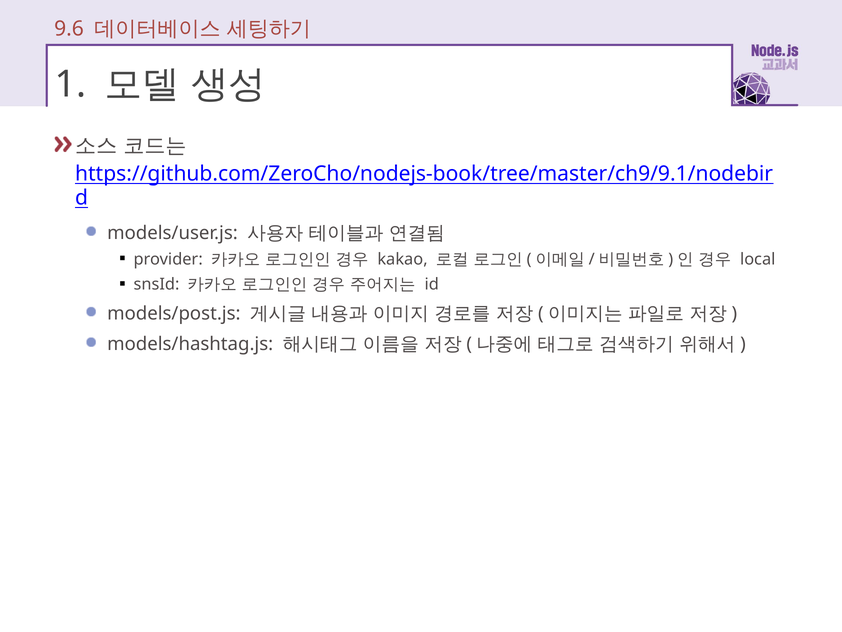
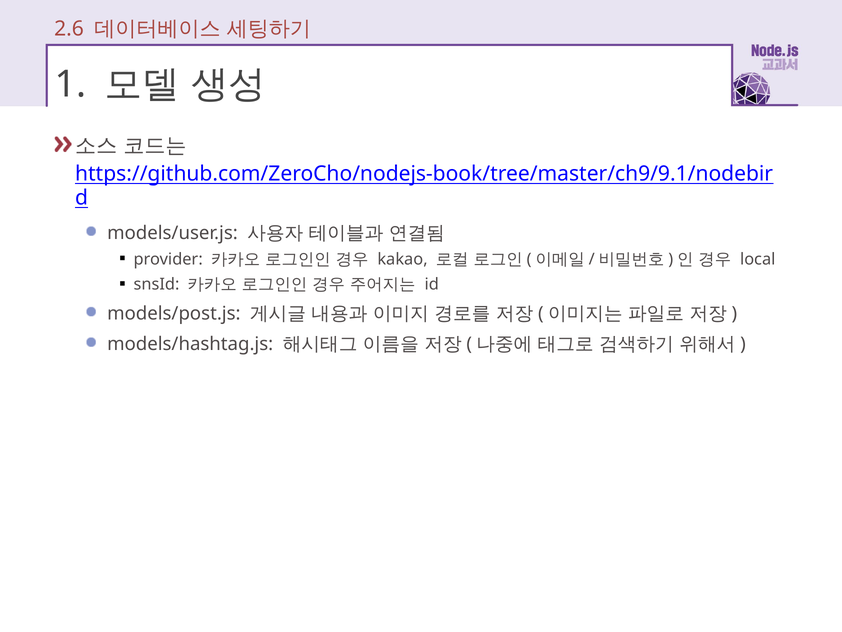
9.6: 9.6 -> 2.6
